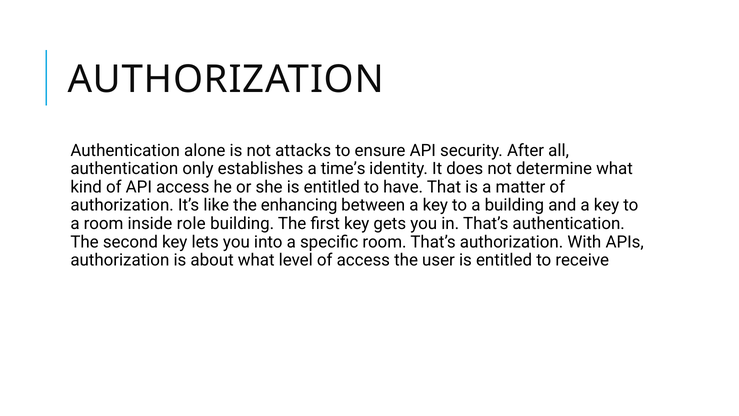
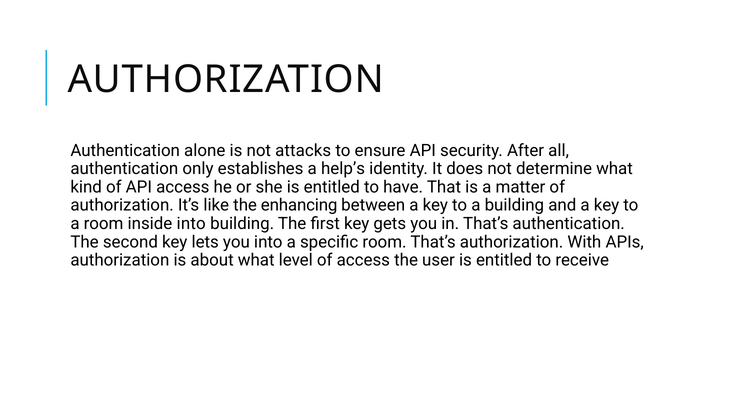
time’s: time’s -> help’s
inside role: role -> into
